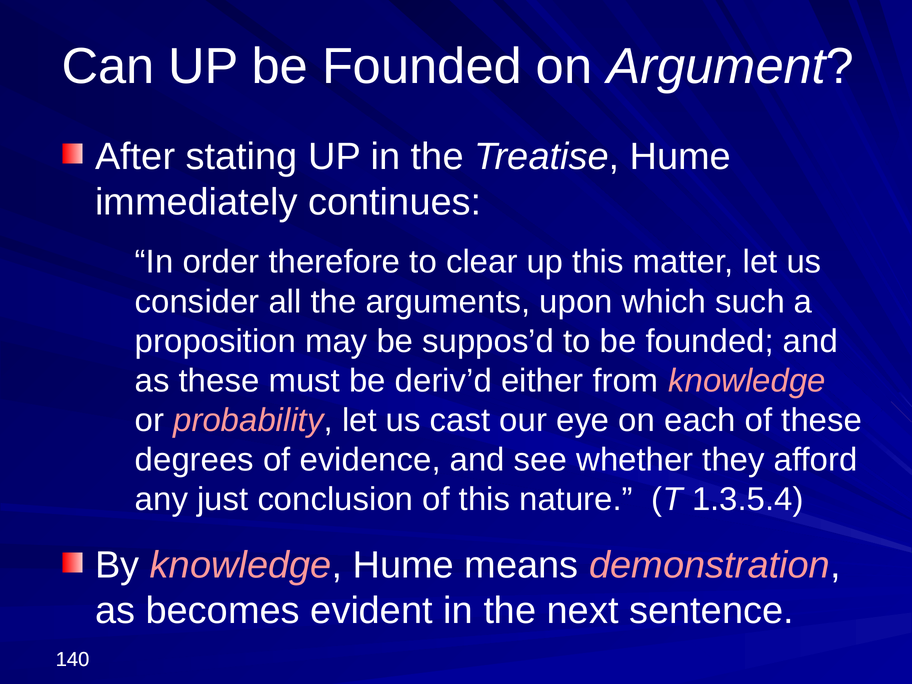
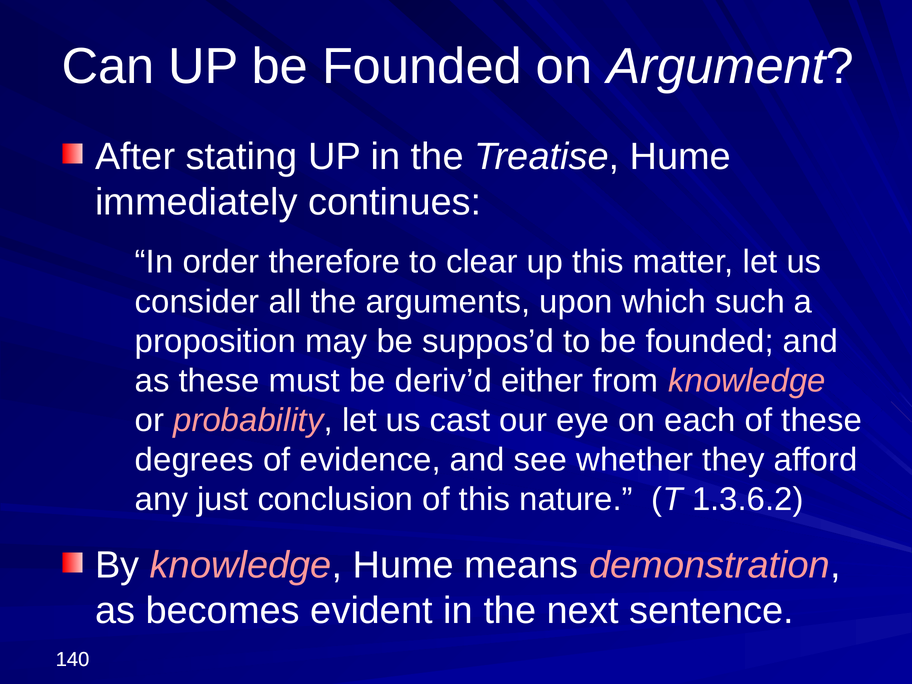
1.3.5.4: 1.3.5.4 -> 1.3.6.2
